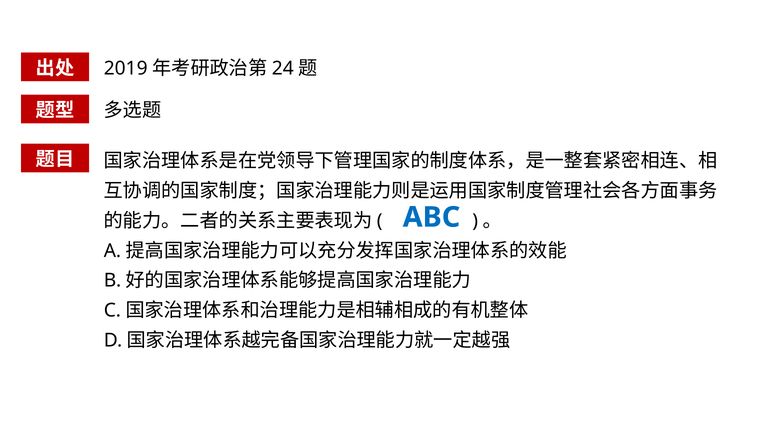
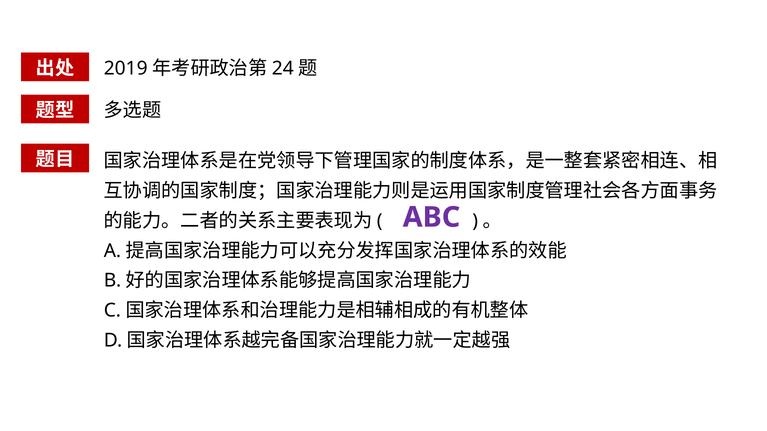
ABC colour: blue -> purple
